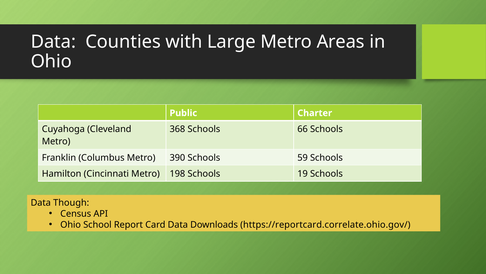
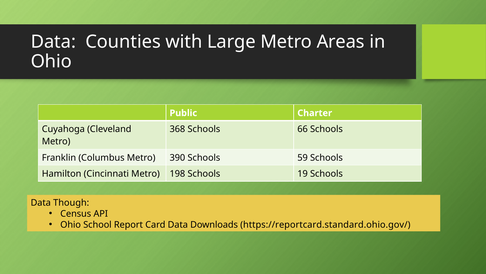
https://reportcard.correlate.ohio.gov/: https://reportcard.correlate.ohio.gov/ -> https://reportcard.standard.ohio.gov/
